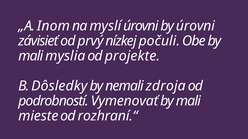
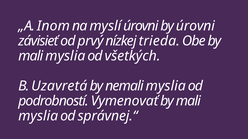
počuli: počuli -> trieda
projekte: projekte -> všetkých
Dôsledky: Dôsledky -> Uzavretá
nemali zdroja: zdroja -> myslia
mieste at (38, 116): mieste -> myslia
rozhraní.“: rozhraní.“ -> správnej.“
